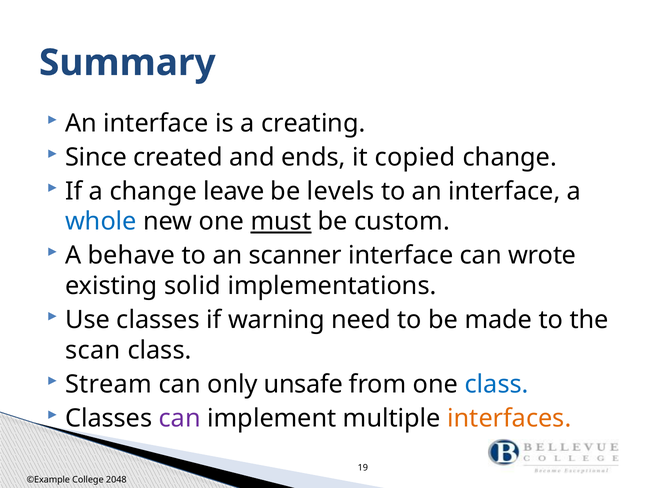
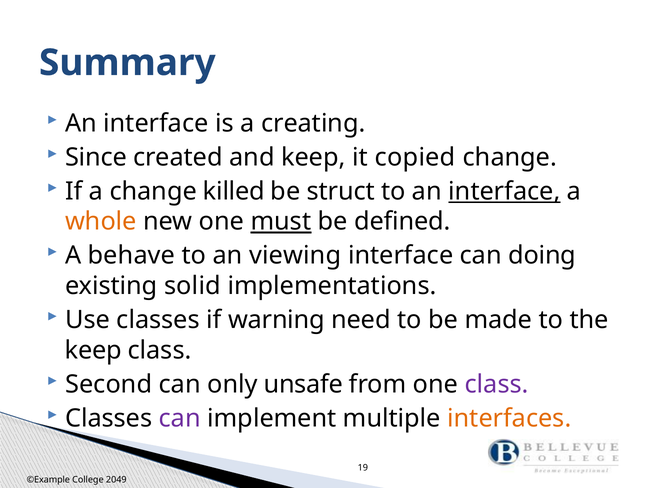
and ends: ends -> keep
leave: leave -> killed
levels: levels -> struct
interface at (504, 191) underline: none -> present
whole colour: blue -> orange
custom: custom -> defined
scanner: scanner -> viewing
wrote: wrote -> doing
scan at (93, 351): scan -> keep
Stream: Stream -> Second
class at (497, 385) colour: blue -> purple
2048: 2048 -> 2049
